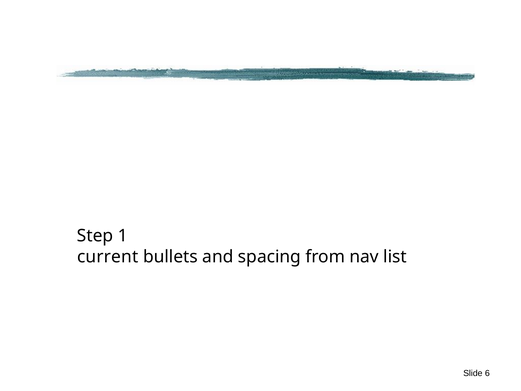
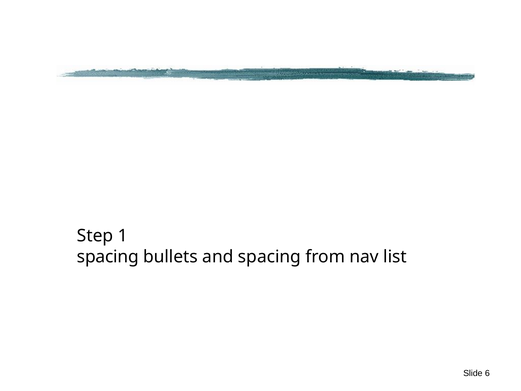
current at (108, 257): current -> spacing
